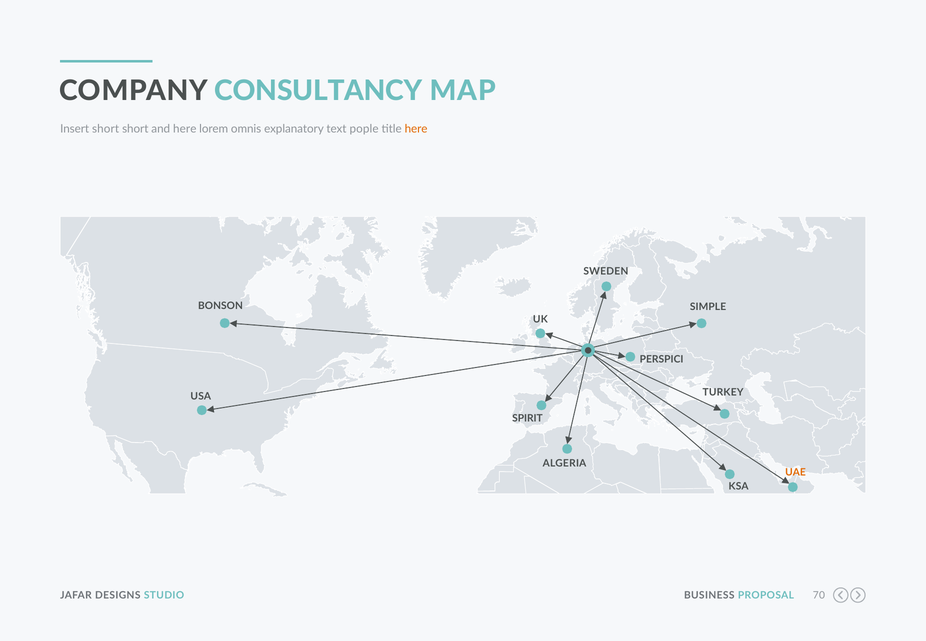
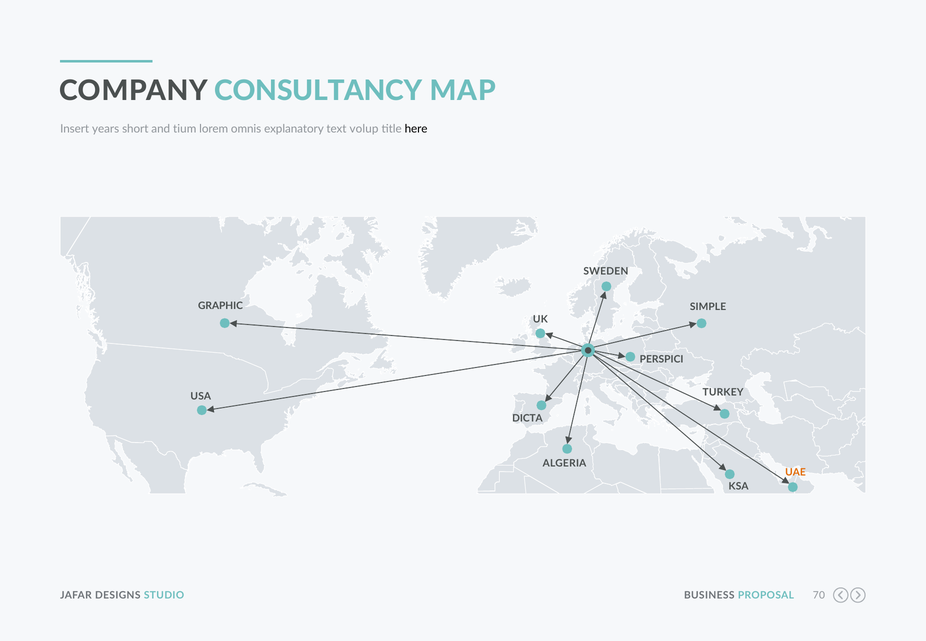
Insert short: short -> years
and here: here -> tium
pople: pople -> volup
here at (416, 129) colour: orange -> black
BONSON: BONSON -> GRAPHIC
SPIRIT: SPIRIT -> DICTA
